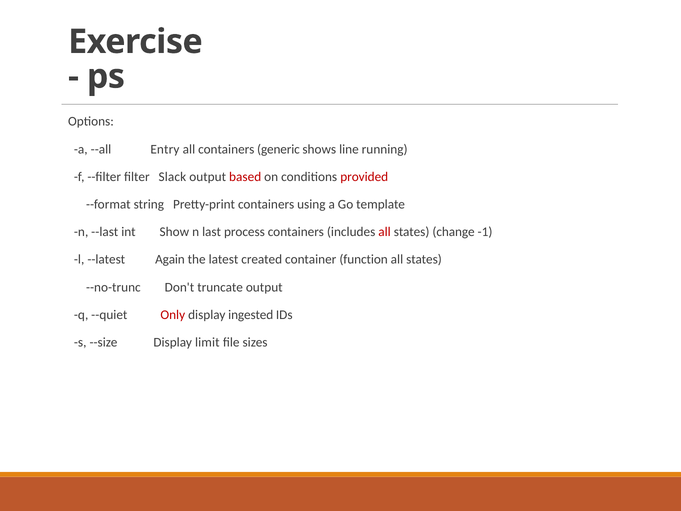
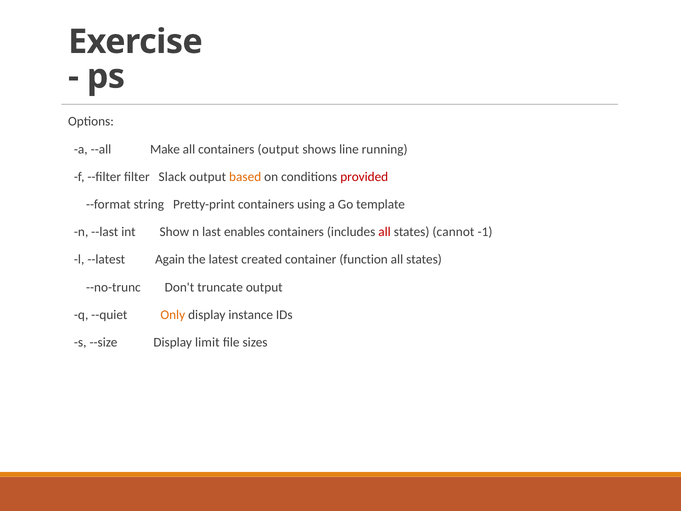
Entry: Entry -> Make
containers generic: generic -> output
based colour: red -> orange
process: process -> enables
change: change -> cannot
Only colour: red -> orange
ingested: ingested -> instance
